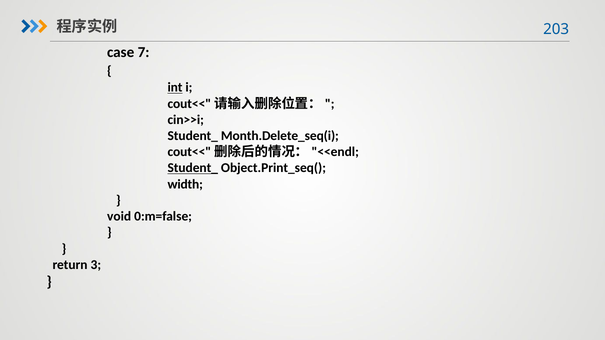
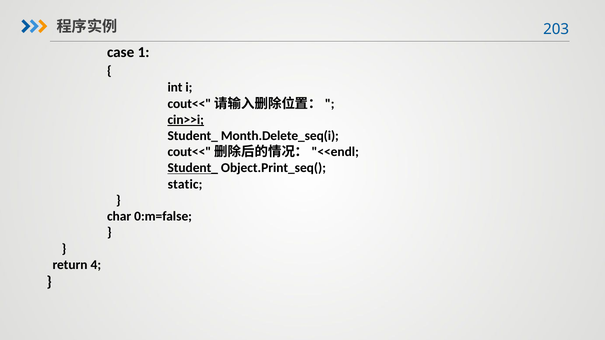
7: 7 -> 1
int underline: present -> none
cin>>i underline: none -> present
width: width -> static
void: void -> char
3: 3 -> 4
